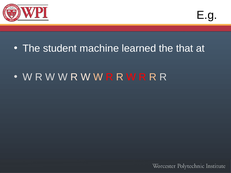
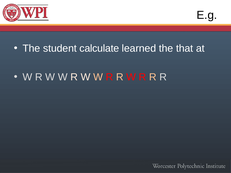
machine: machine -> calculate
